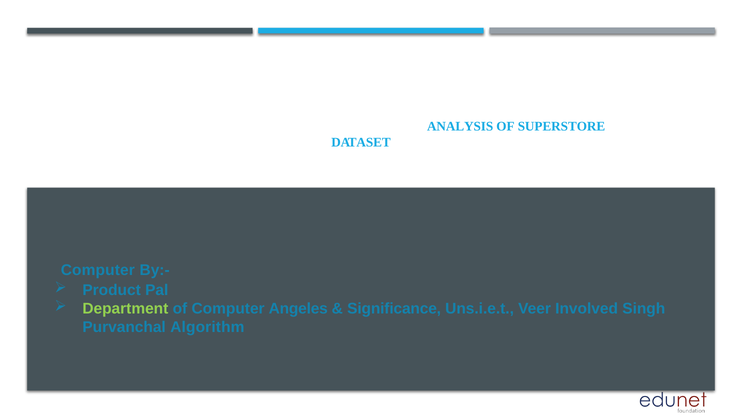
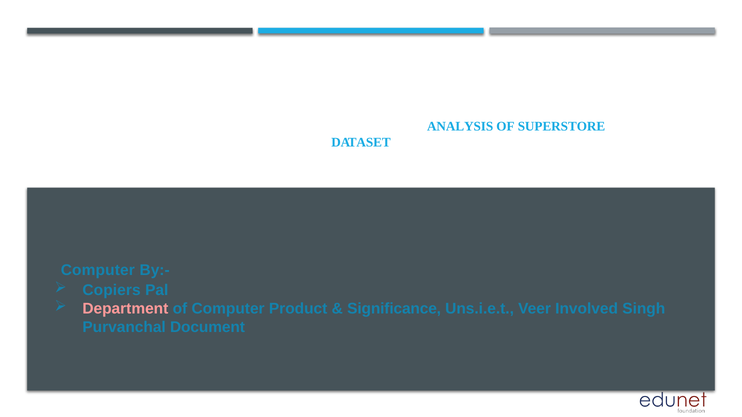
Product: Product -> Copiers
Department colour: light green -> pink
Angeles: Angeles -> Product
Algorithm: Algorithm -> Document
